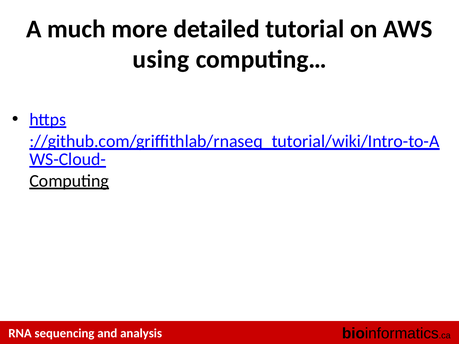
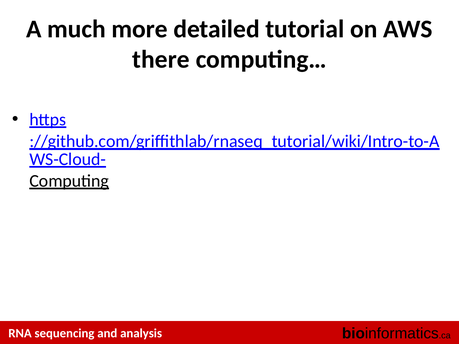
using: using -> there
